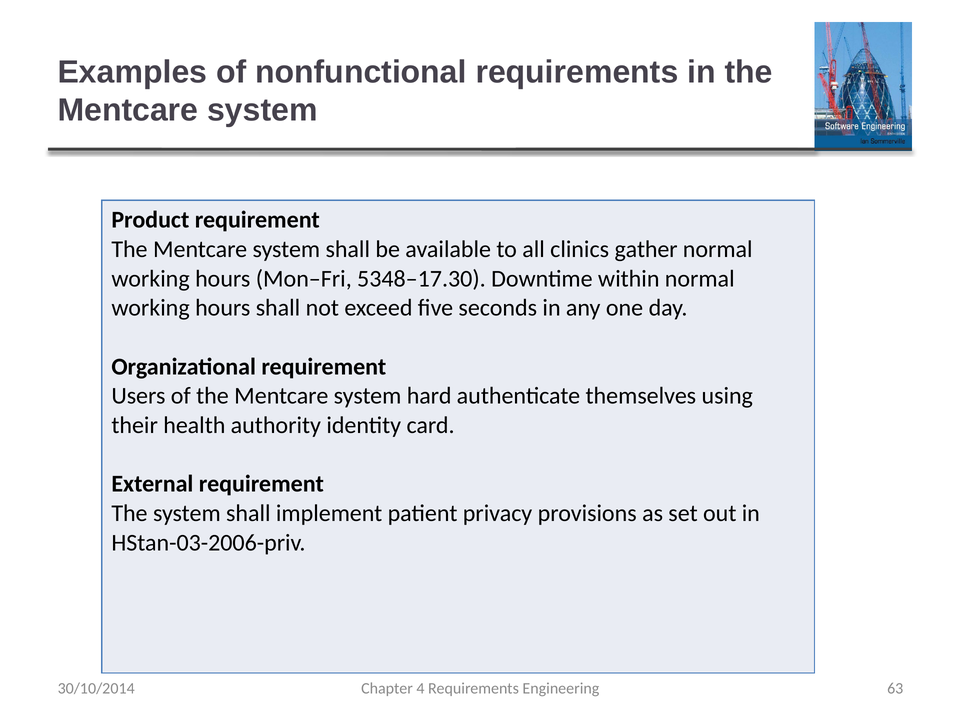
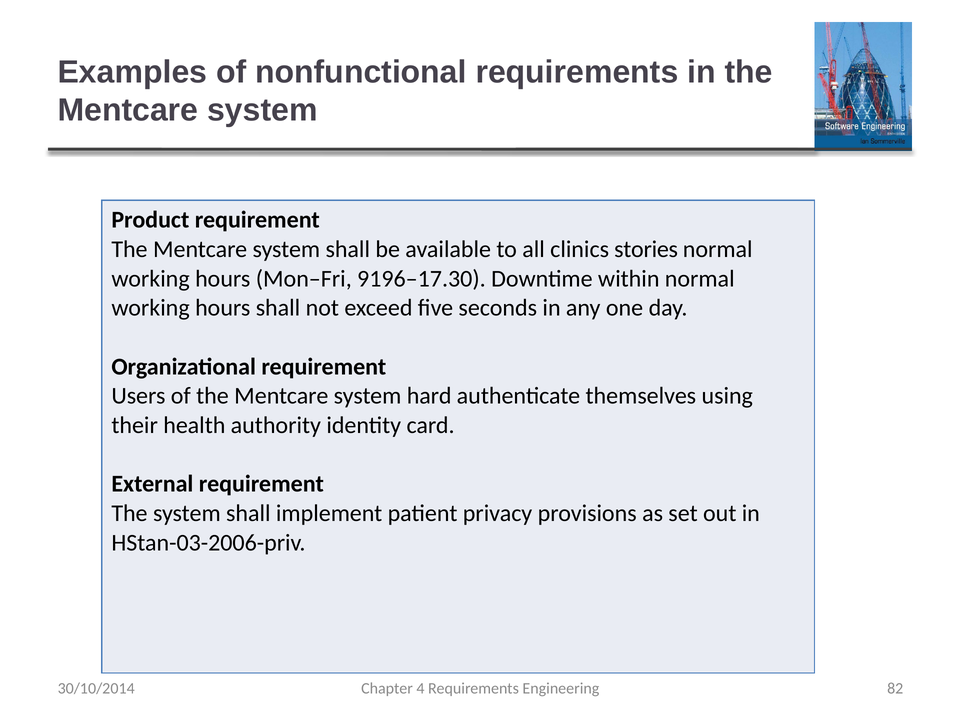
gather: gather -> stories
5348–17.30: 5348–17.30 -> 9196–17.30
63: 63 -> 82
